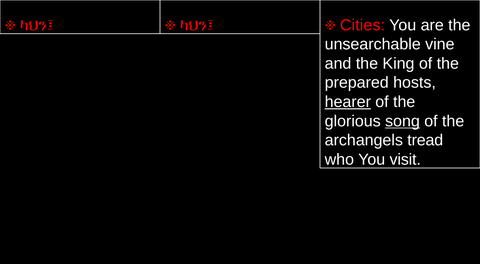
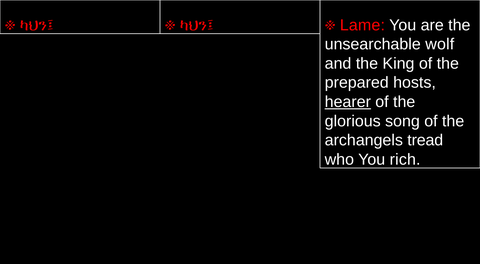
Cities: Cities -> Lame
vine: vine -> wolf
song underline: present -> none
visit: visit -> rich
